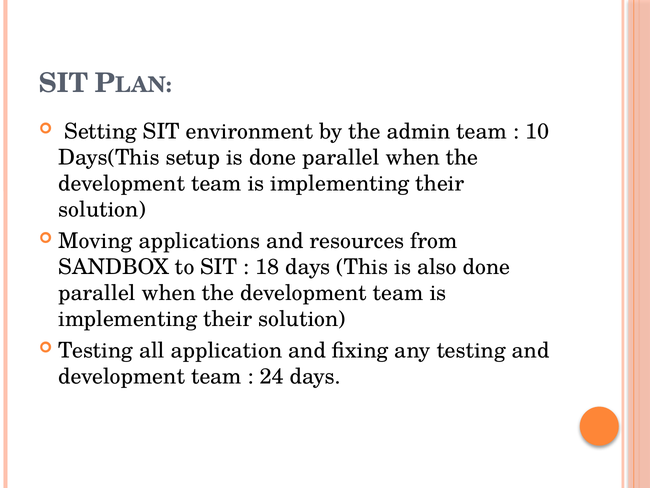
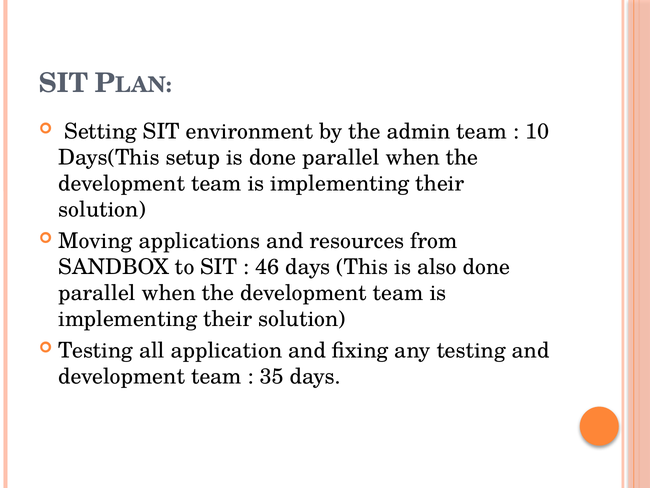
18: 18 -> 46
24: 24 -> 35
